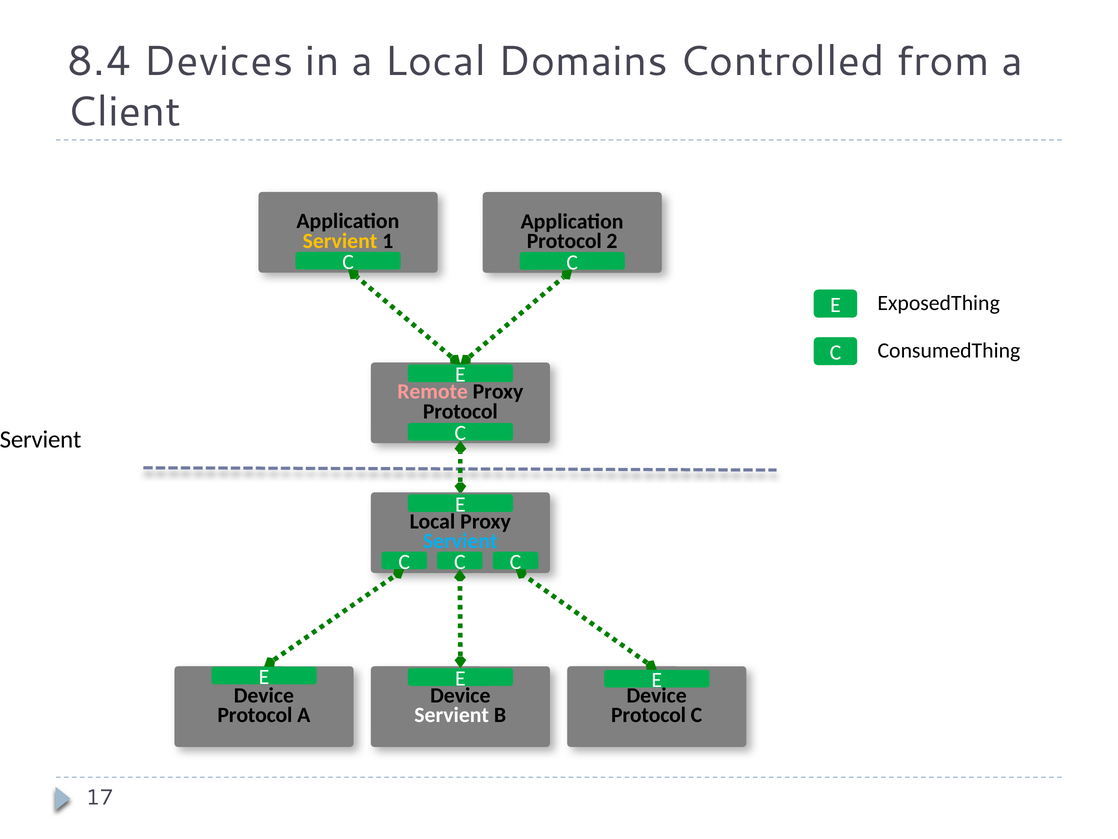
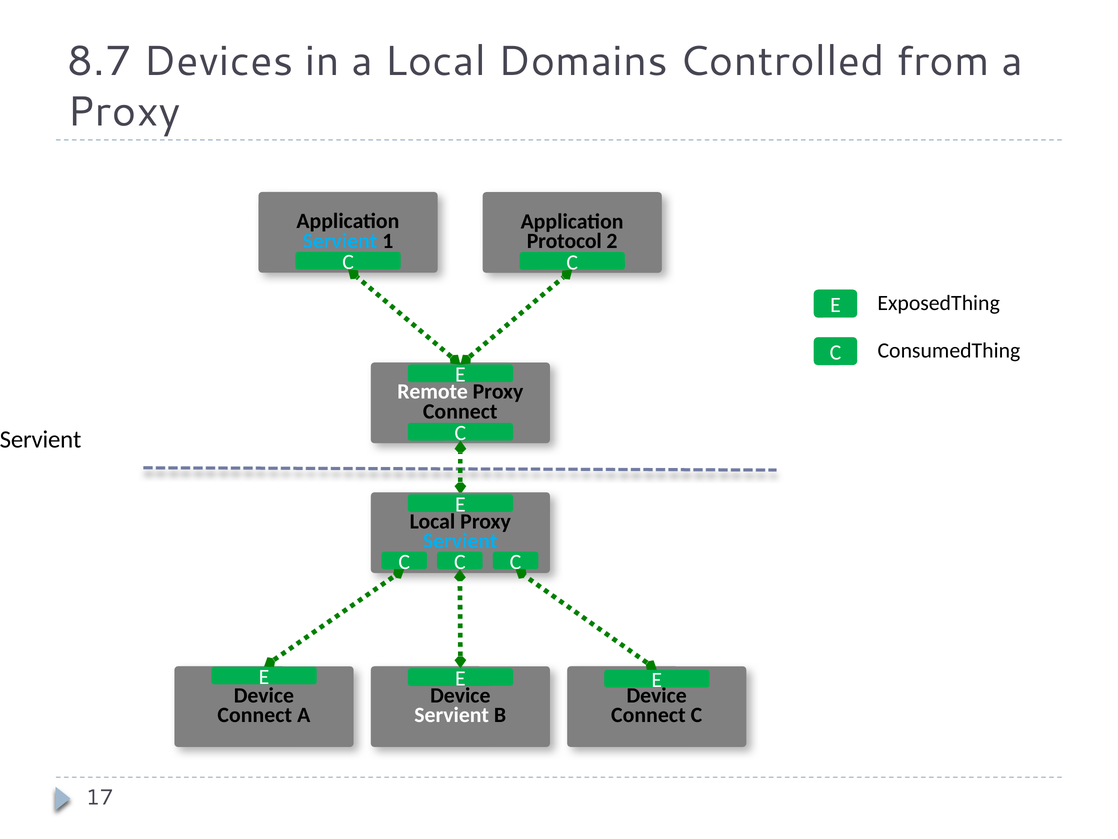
8.4: 8.4 -> 8.7
Client at (124, 112): Client -> Proxy
Servient at (340, 241) colour: yellow -> light blue
Remote colour: pink -> white
Protocol at (460, 411): Protocol -> Connect
Protocol at (255, 715): Protocol -> Connect
Protocol at (649, 715): Protocol -> Connect
